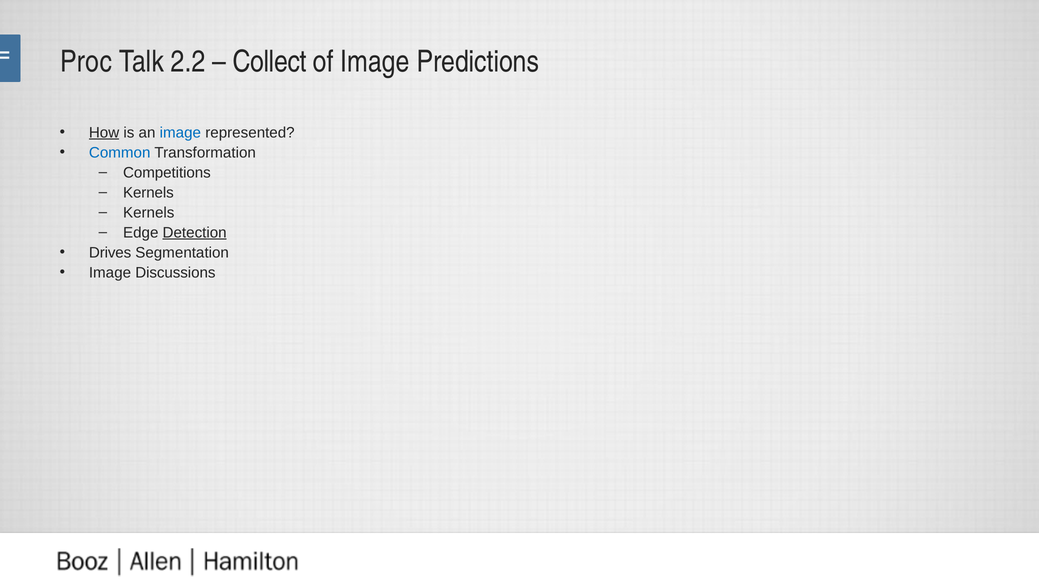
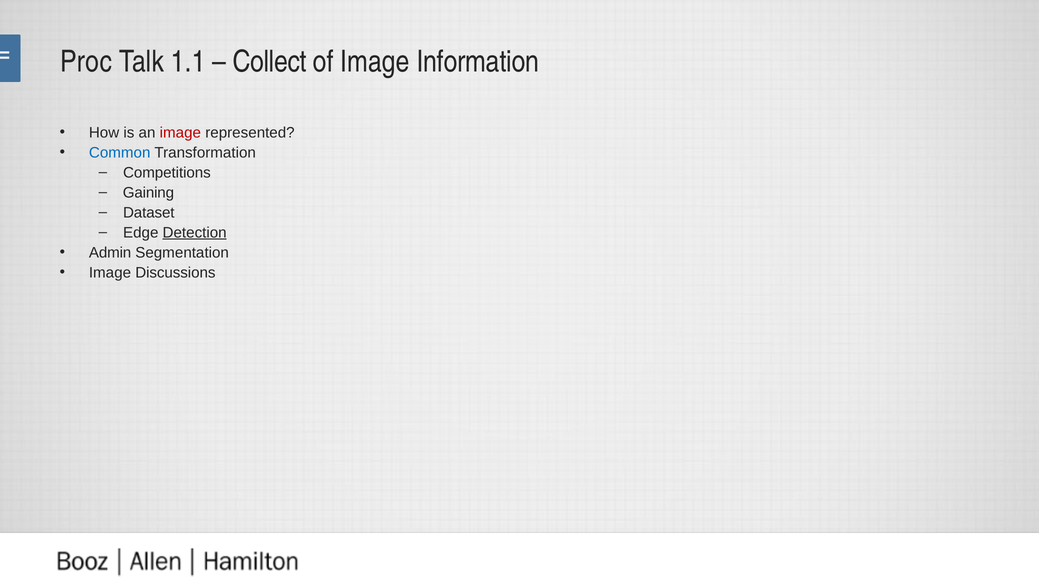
2.2: 2.2 -> 1.1
Predictions: Predictions -> Information
How underline: present -> none
image at (180, 133) colour: blue -> red
Kernels at (148, 193): Kernels -> Gaining
Kernels at (149, 213): Kernels -> Dataset
Drives: Drives -> Admin
